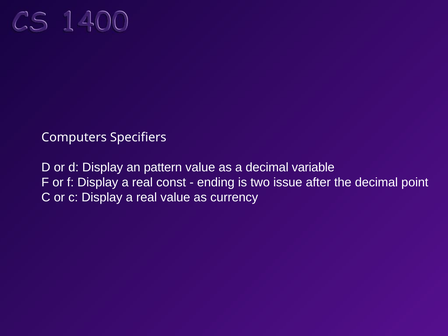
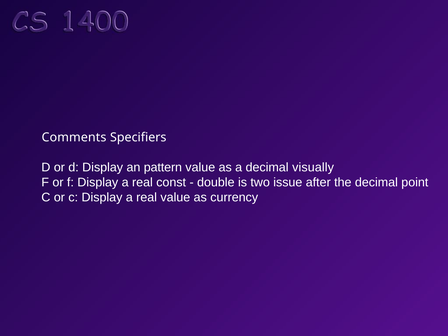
Computers: Computers -> Comments
variable: variable -> visually
ending: ending -> double
